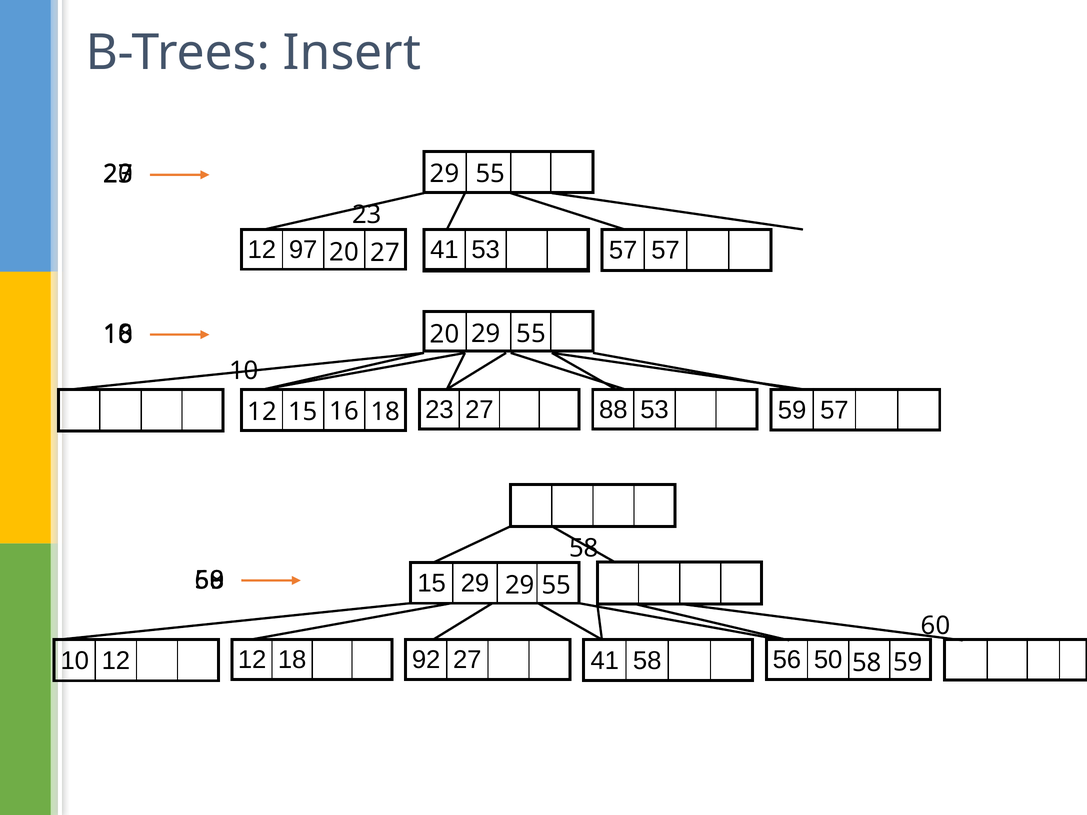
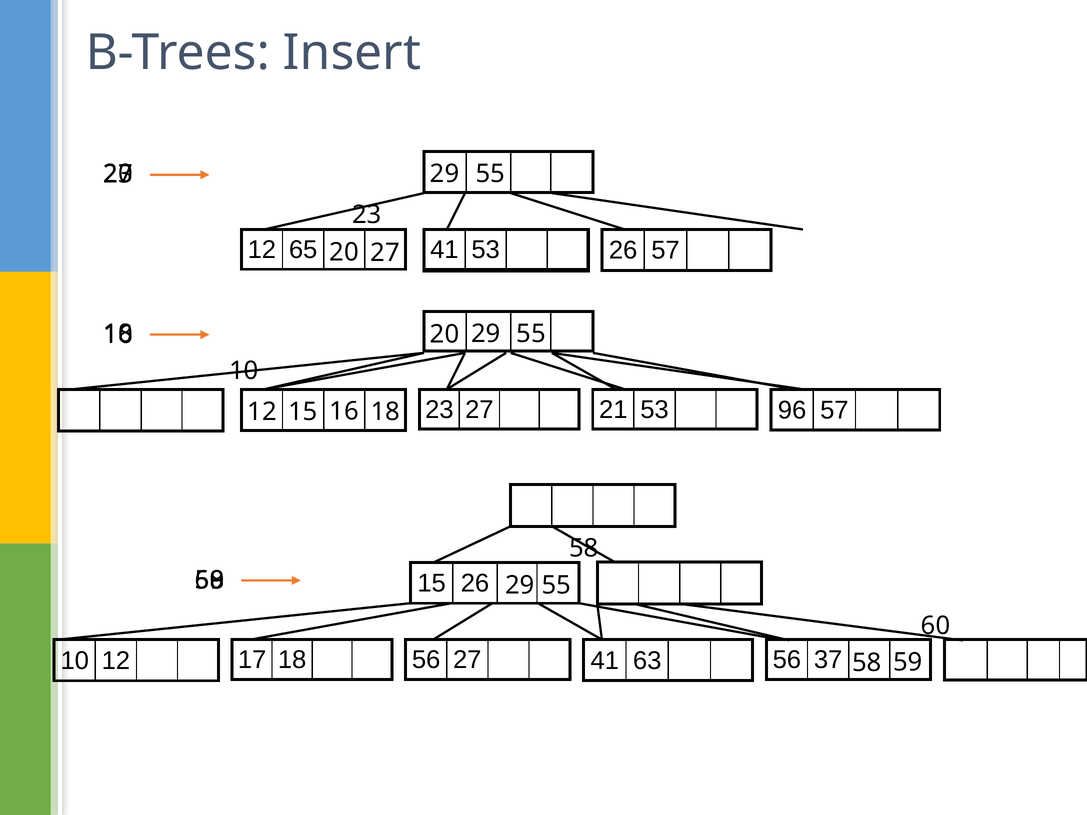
97: 97 -> 65
53 57: 57 -> 26
88: 88 -> 21
53 59: 59 -> 96
15 29: 29 -> 26
12 12: 12 -> 17
18 92: 92 -> 56
41 58: 58 -> 63
50: 50 -> 37
